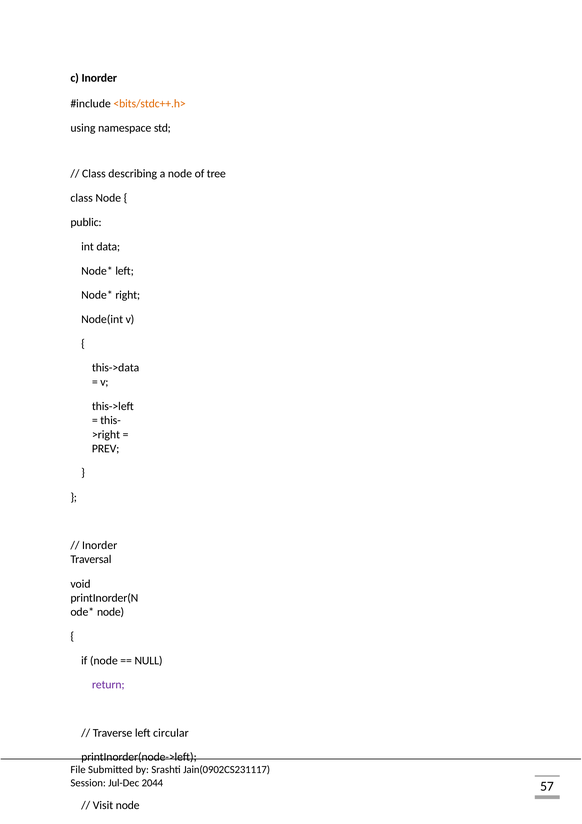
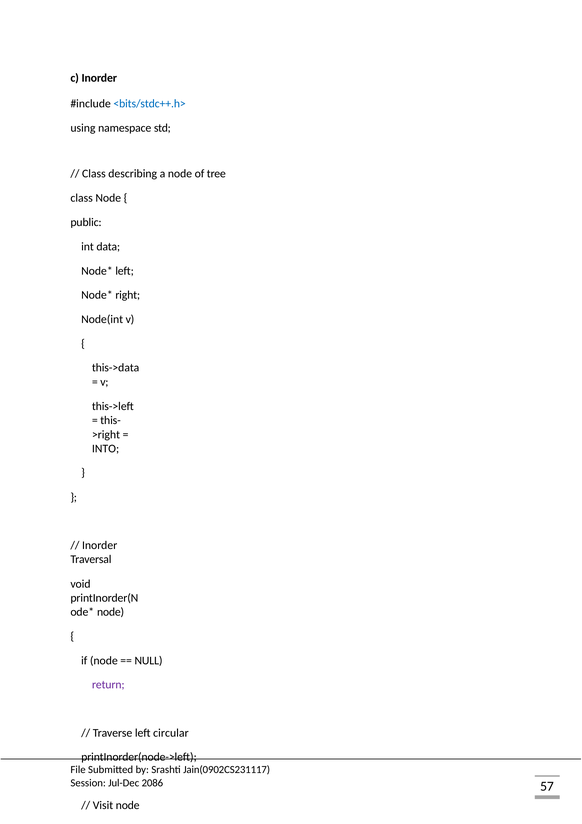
<bits/stdc++.h> colour: orange -> blue
PREV: PREV -> INTO
2044: 2044 -> 2086
